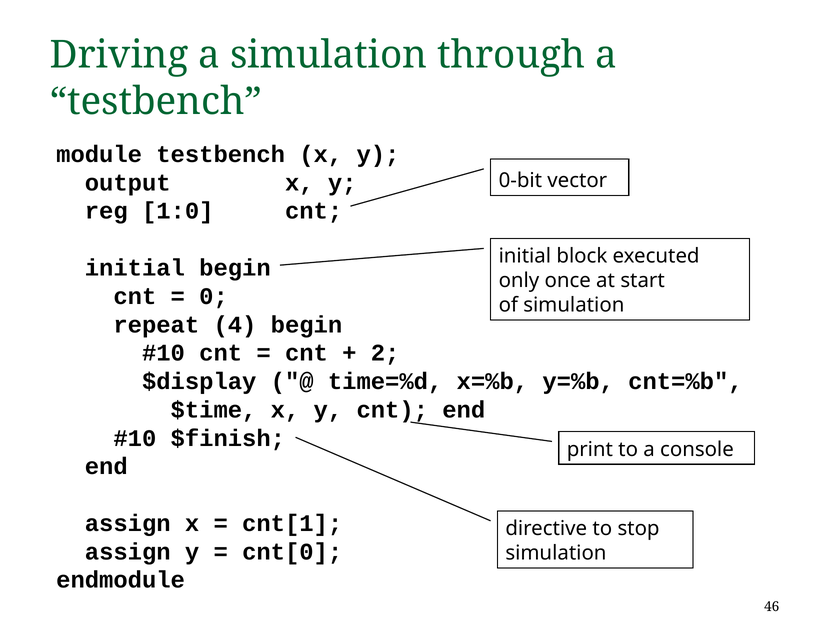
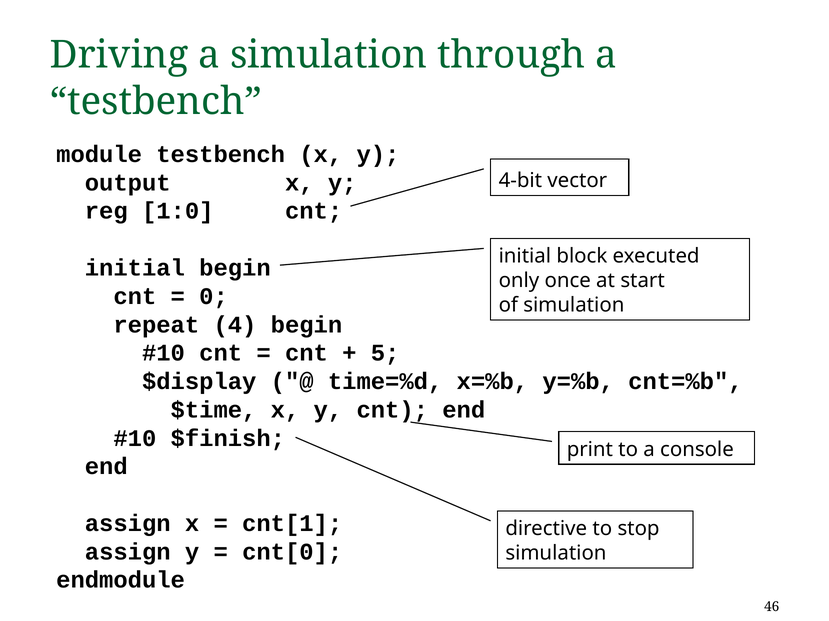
0-bit: 0-bit -> 4-bit
2: 2 -> 5
